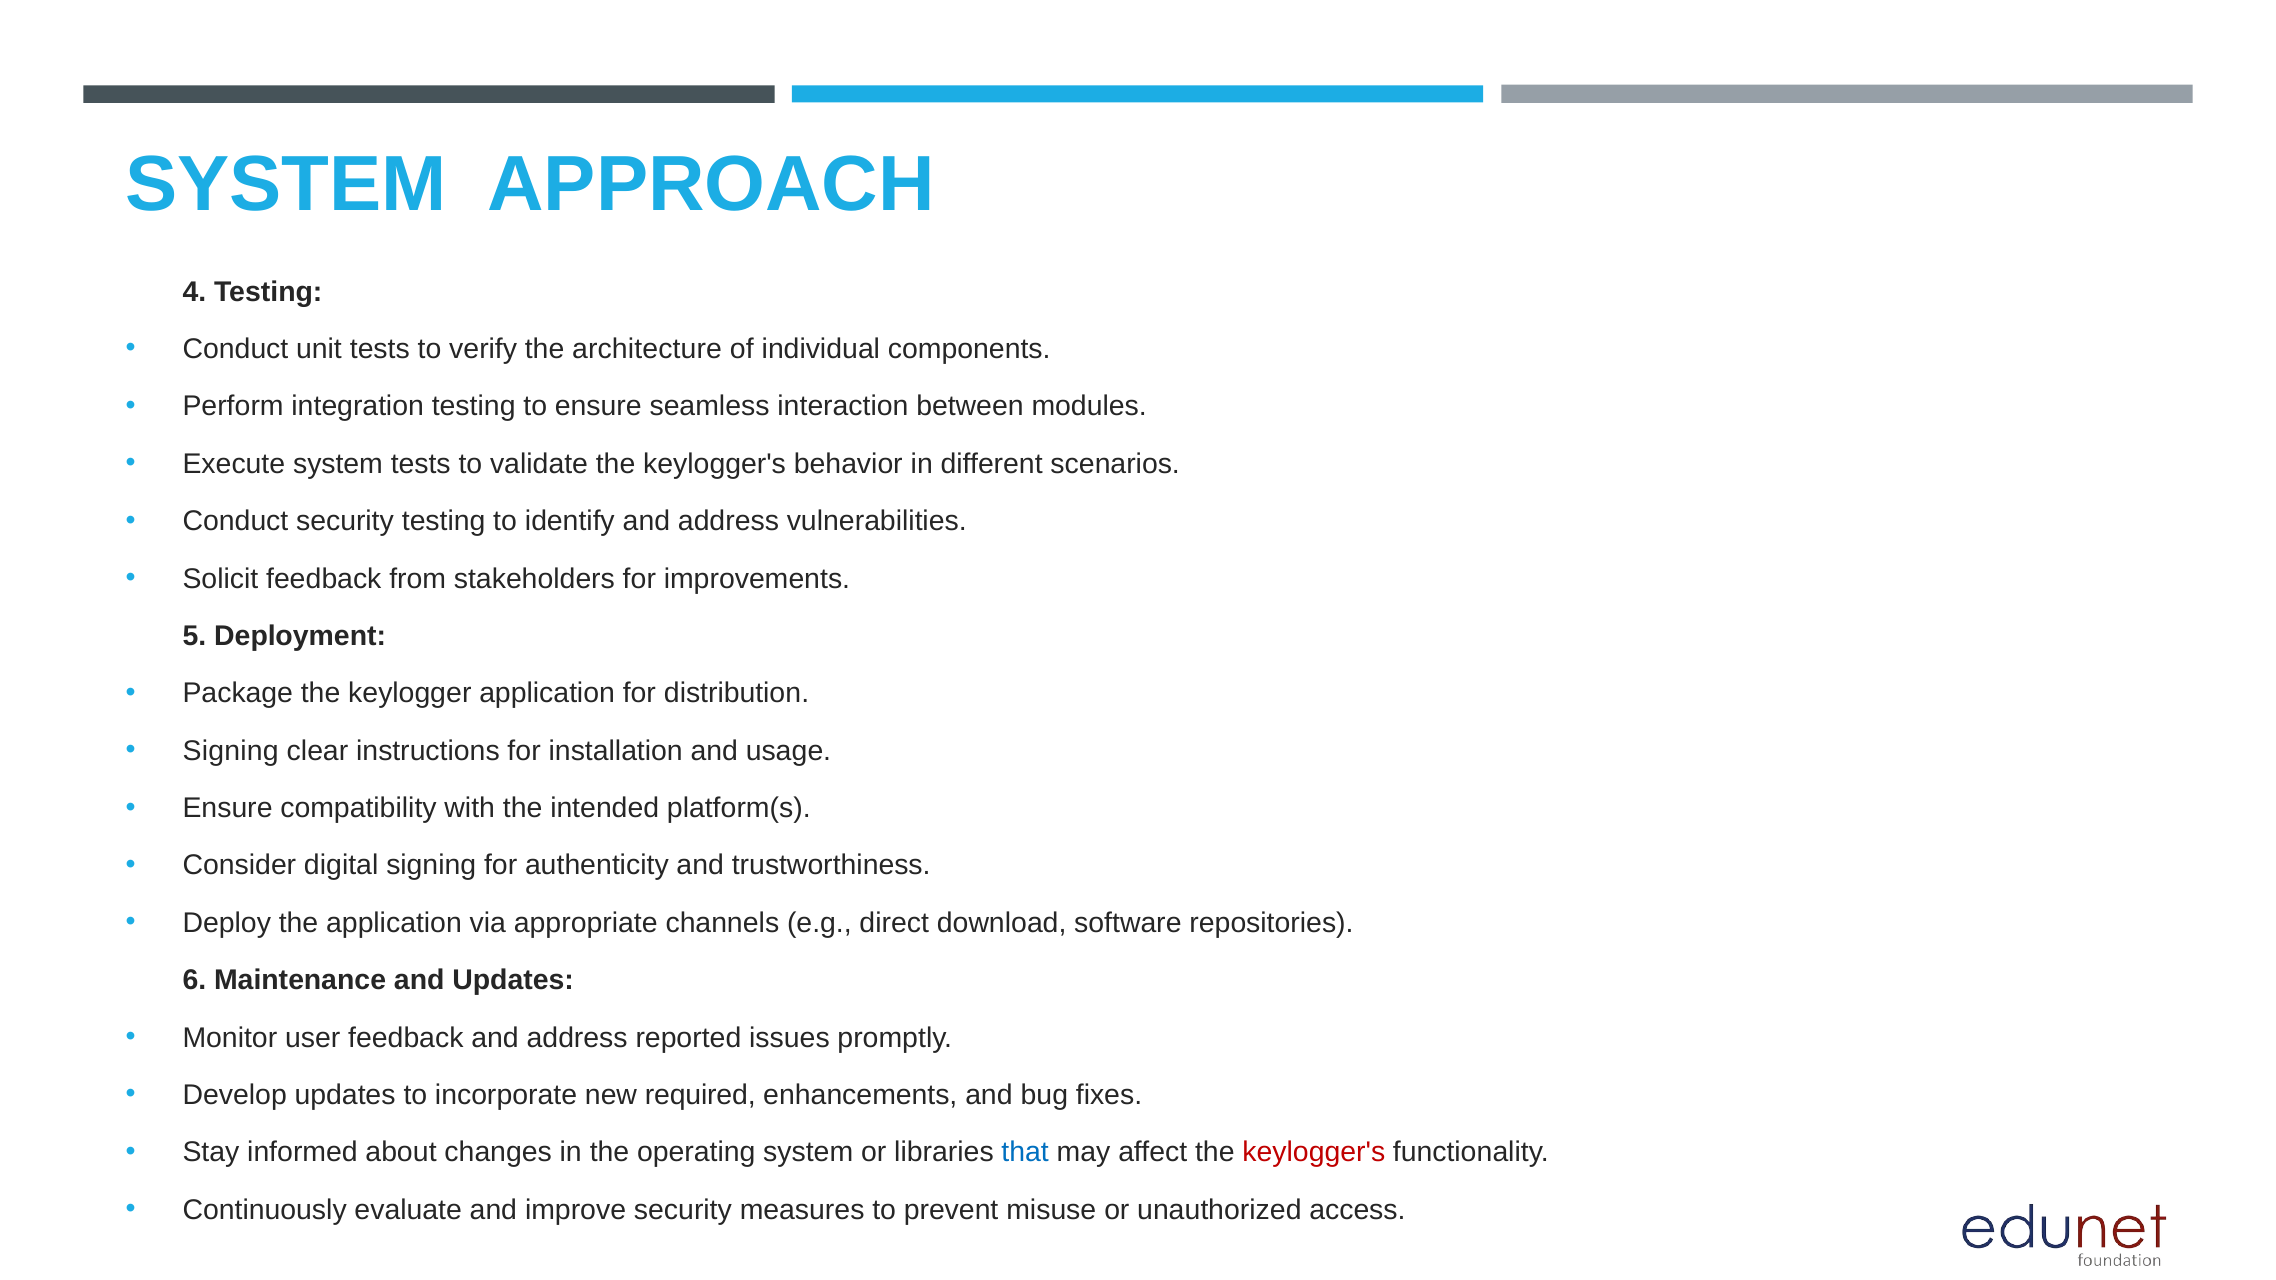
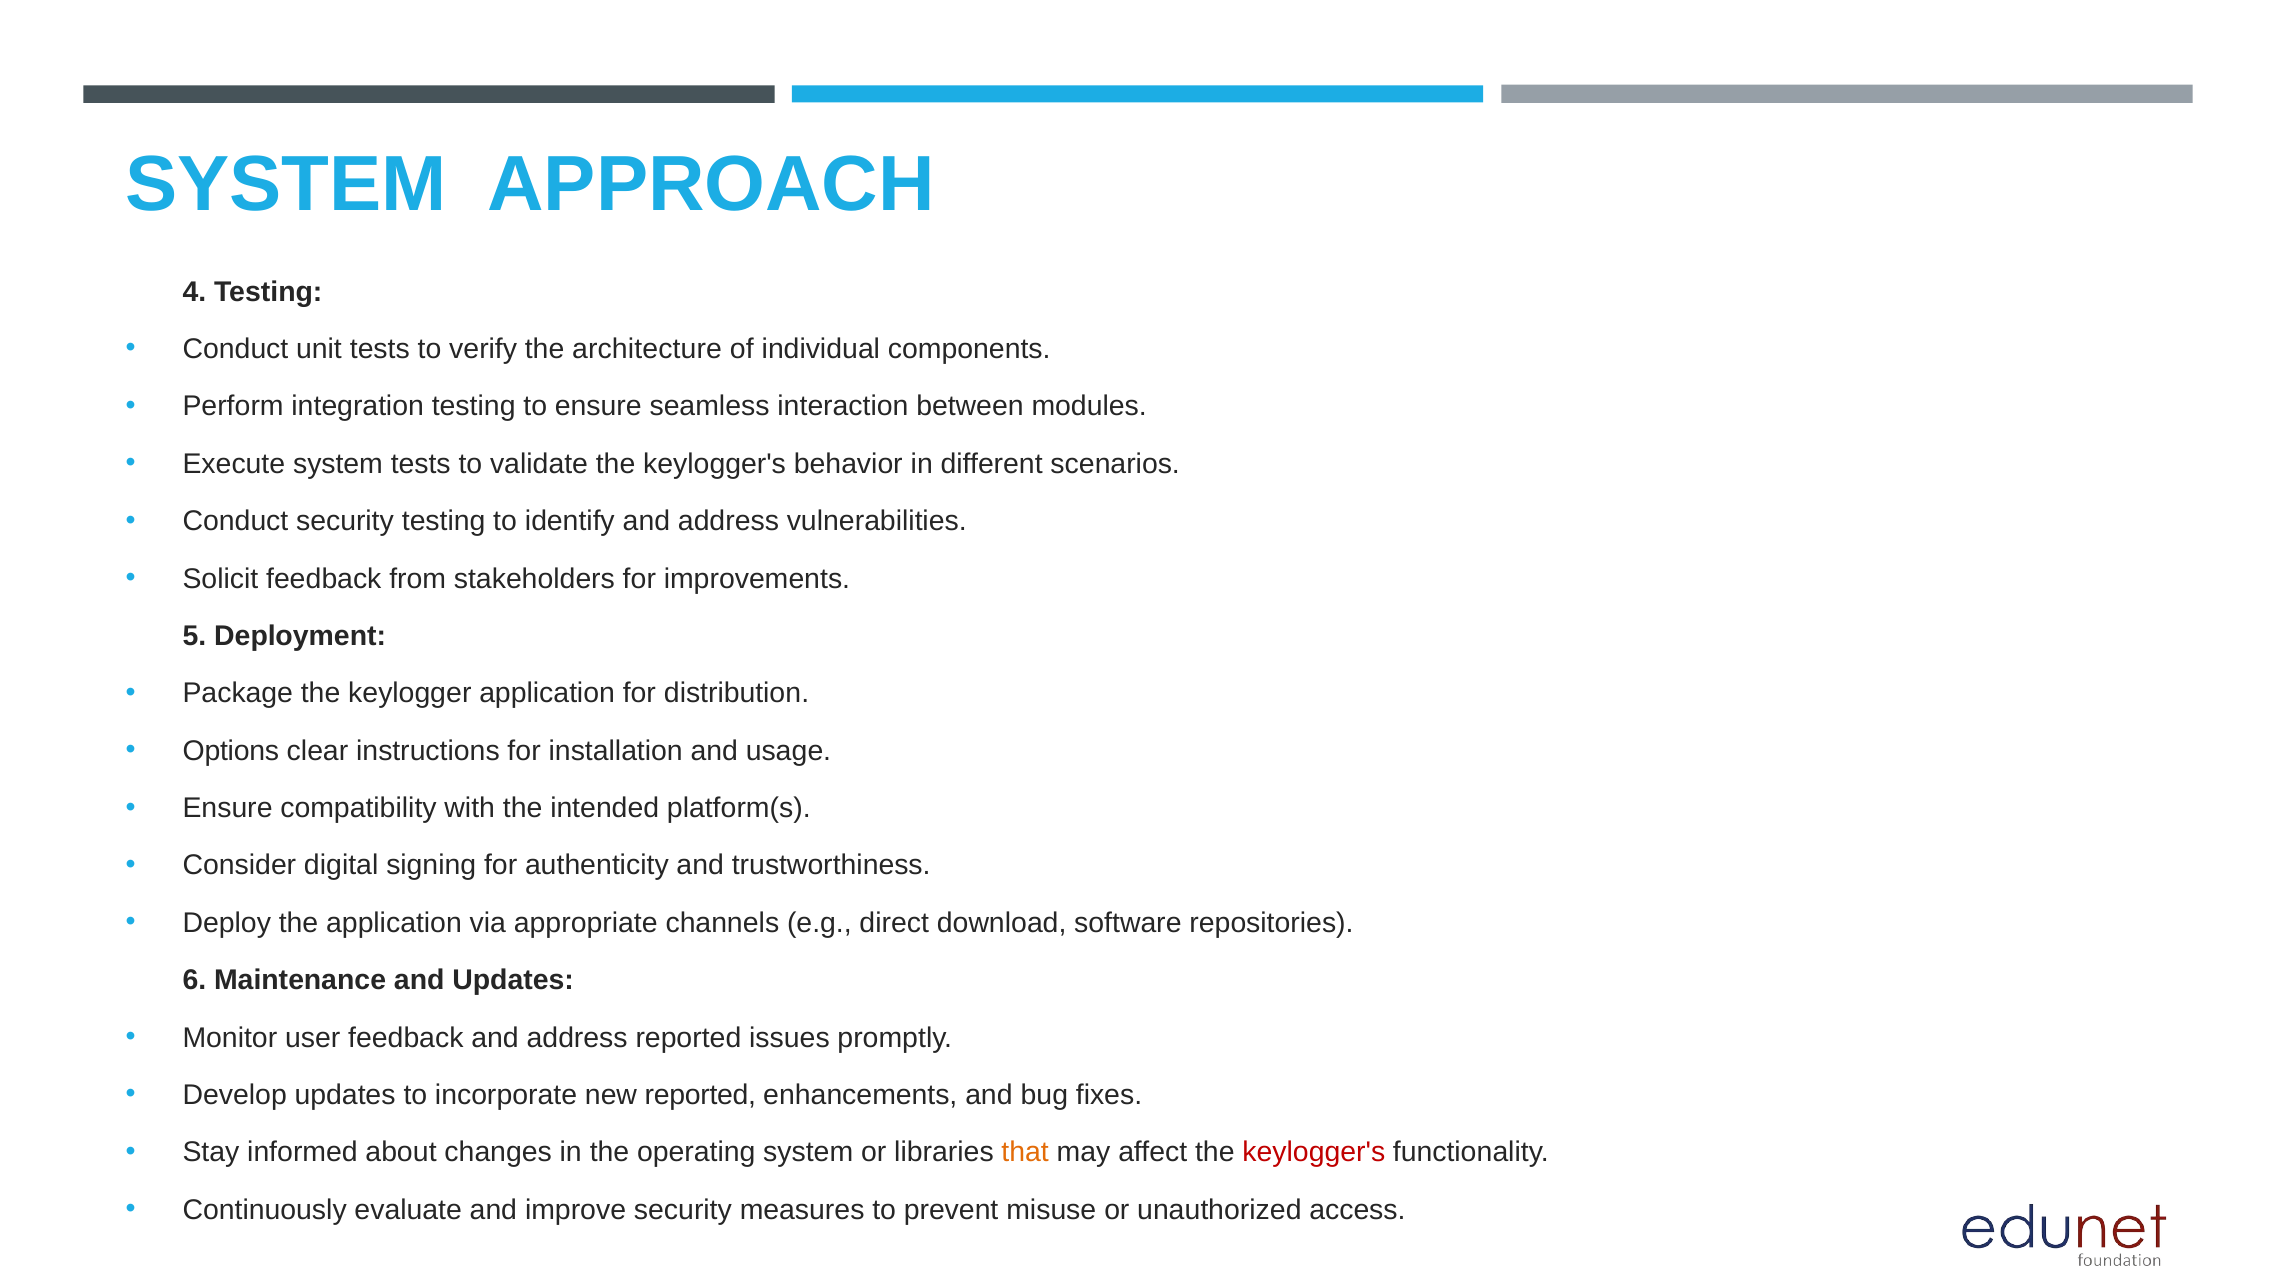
Signing at (231, 751): Signing -> Options
new required: required -> reported
that colour: blue -> orange
